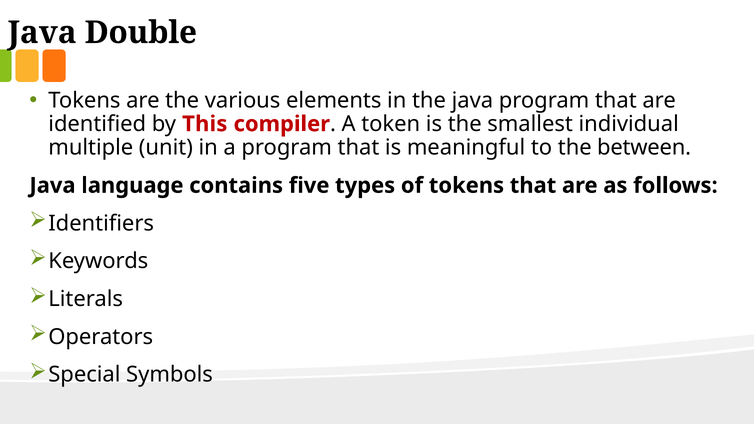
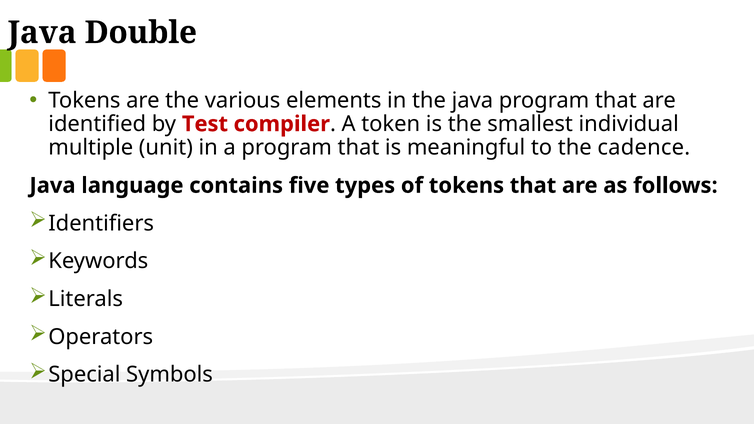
This: This -> Test
between: between -> cadence
